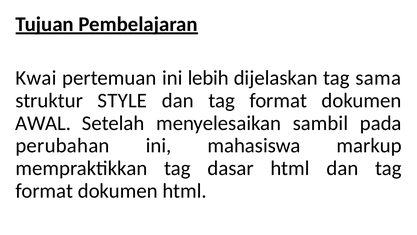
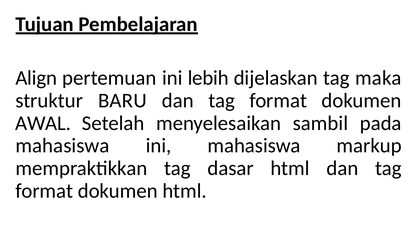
Kwai: Kwai -> Align
sama: sama -> maka
STYLE: STYLE -> BARU
perubahan at (62, 145): perubahan -> mahasiswa
